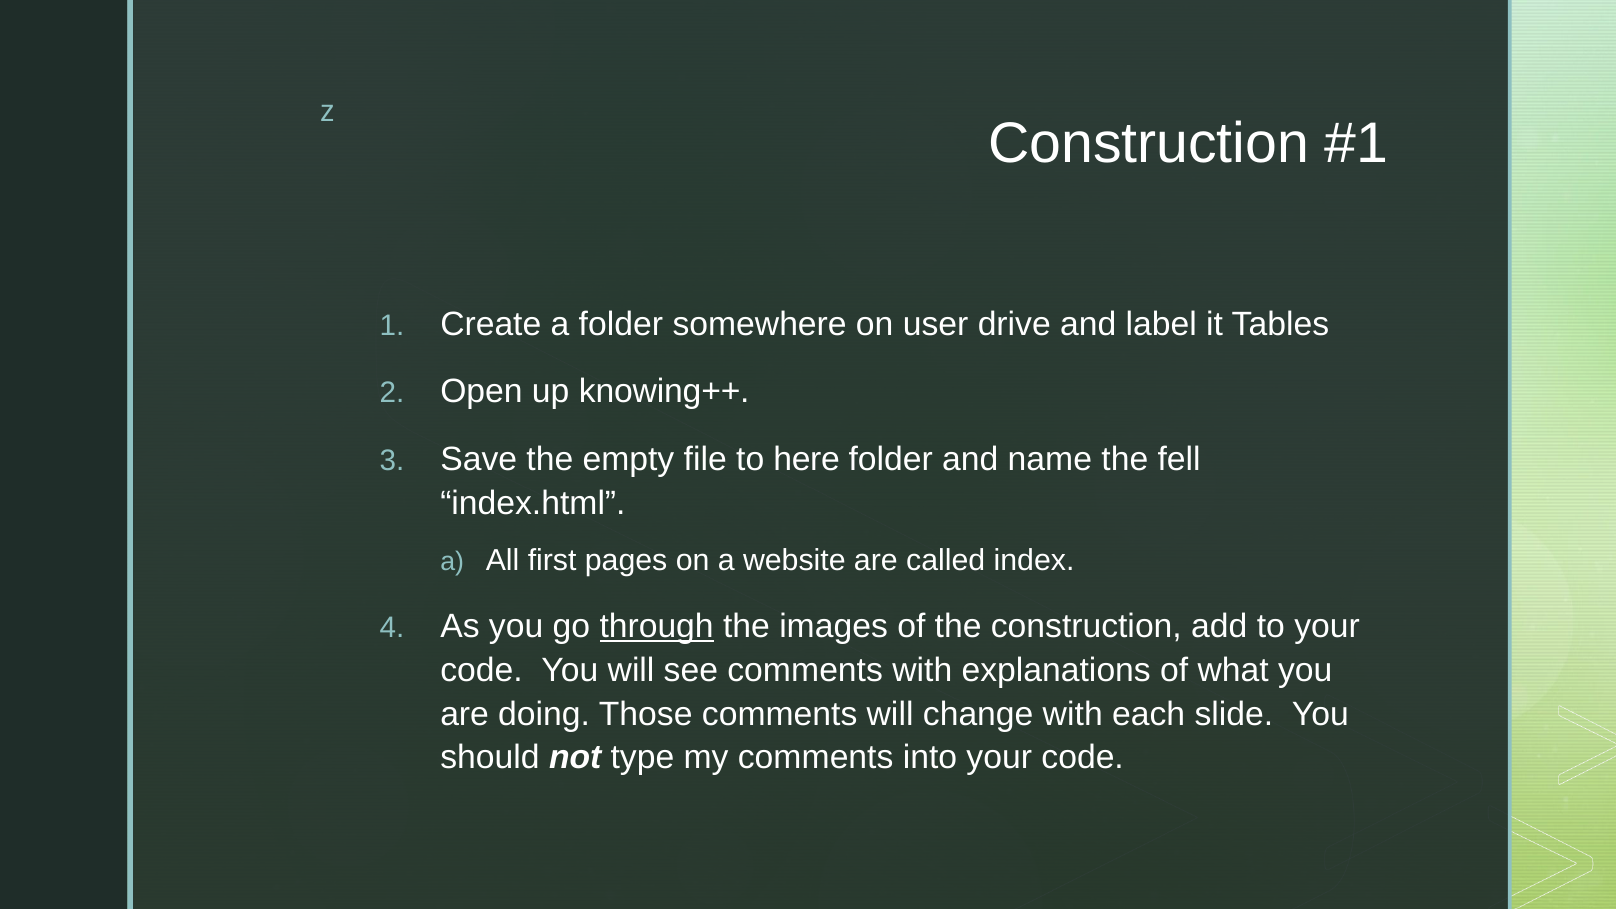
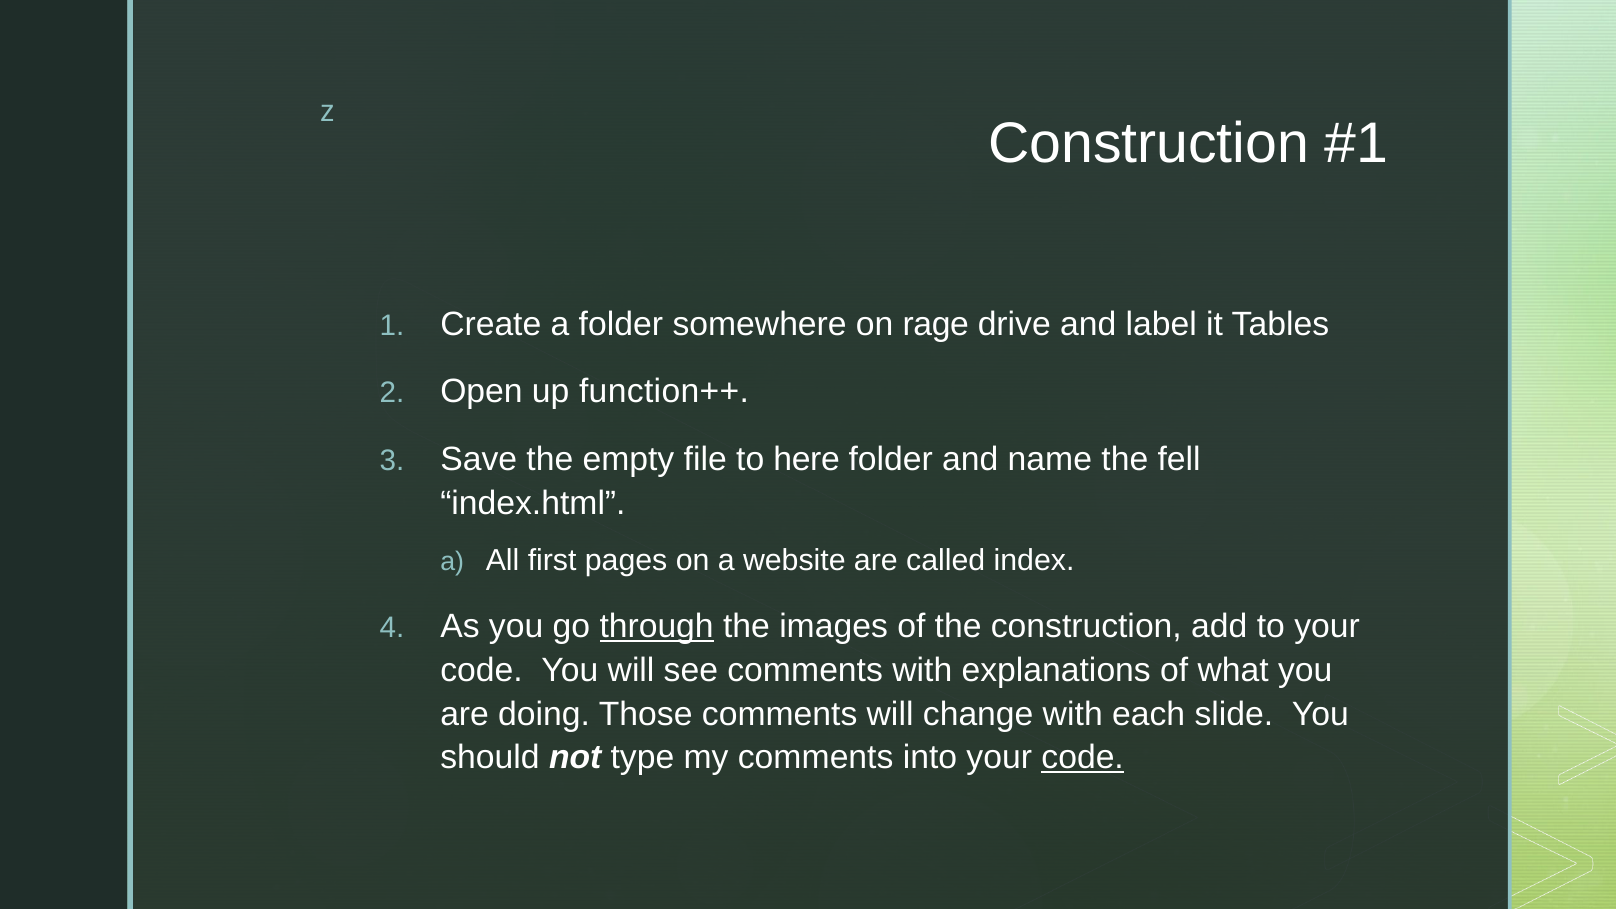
user: user -> rage
knowing++: knowing++ -> function++
code at (1083, 758) underline: none -> present
